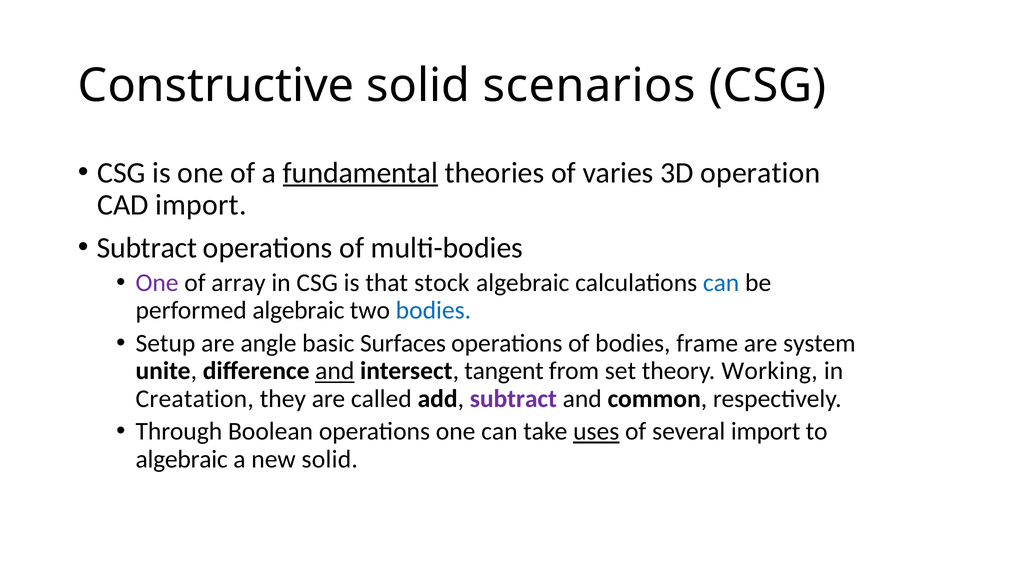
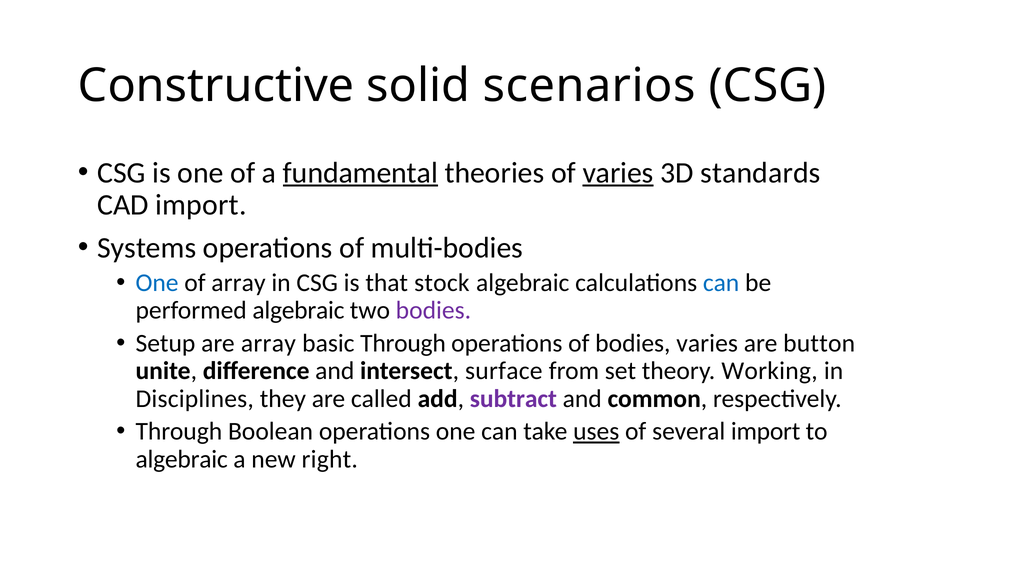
varies at (618, 173) underline: none -> present
operation: operation -> standards
Subtract at (147, 248): Subtract -> Systems
One at (157, 283) colour: purple -> blue
bodies at (433, 311) colour: blue -> purple
are angle: angle -> array
basic Surfaces: Surfaces -> Through
bodies frame: frame -> varies
system: system -> button
and at (335, 371) underline: present -> none
tangent: tangent -> surface
Creatation: Creatation -> Disciplines
new solid: solid -> right
